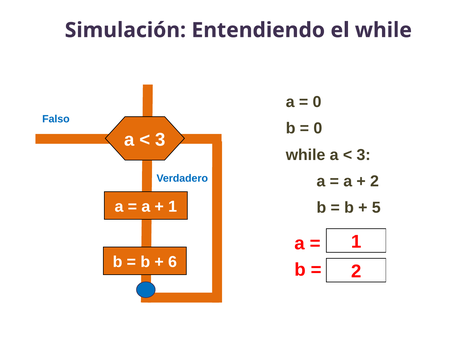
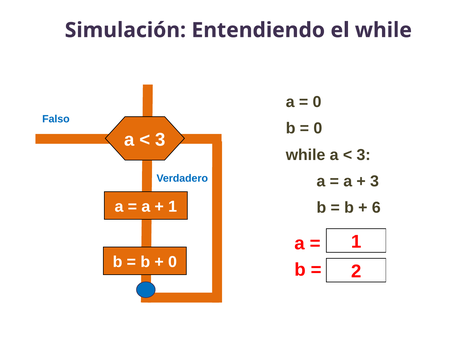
2 at (375, 181): 2 -> 3
5: 5 -> 6
6 at (173, 262): 6 -> 0
